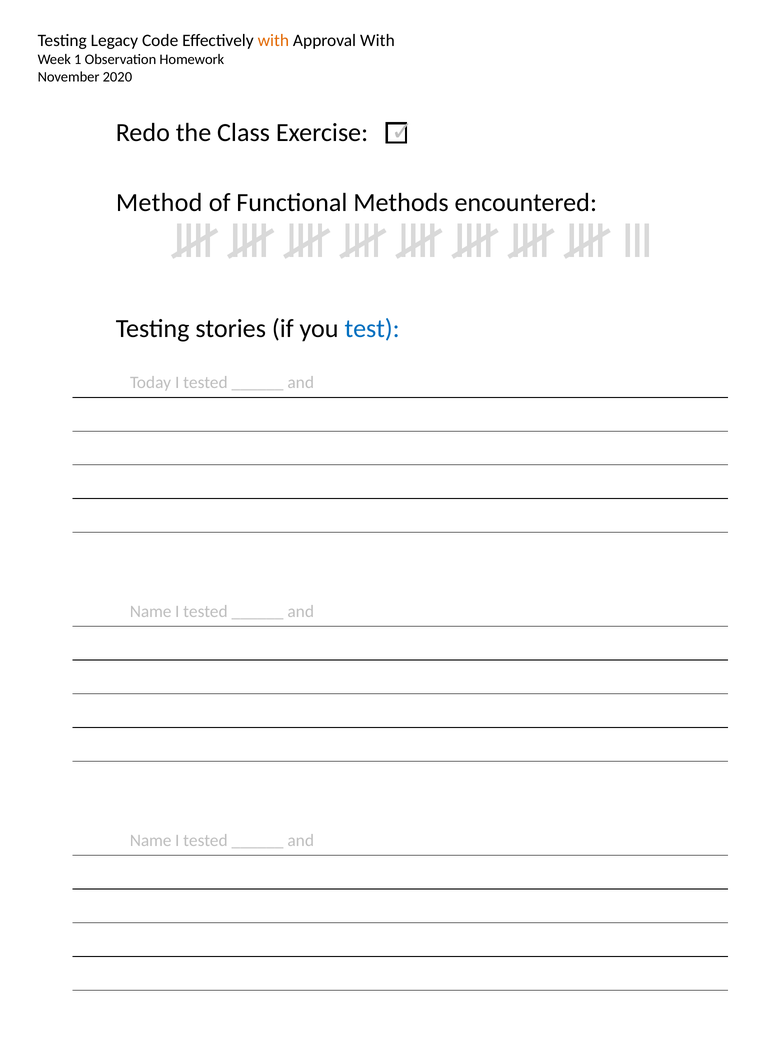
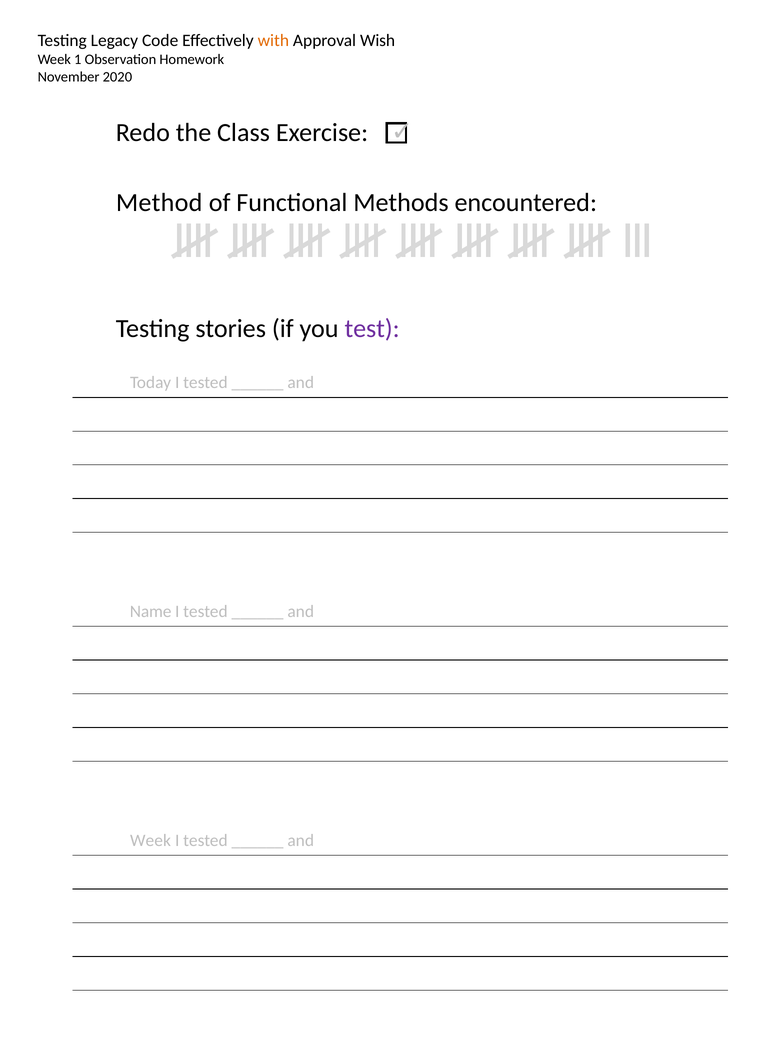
Approval With: With -> Wish
test colour: blue -> purple
Name at (151, 841): Name -> Week
